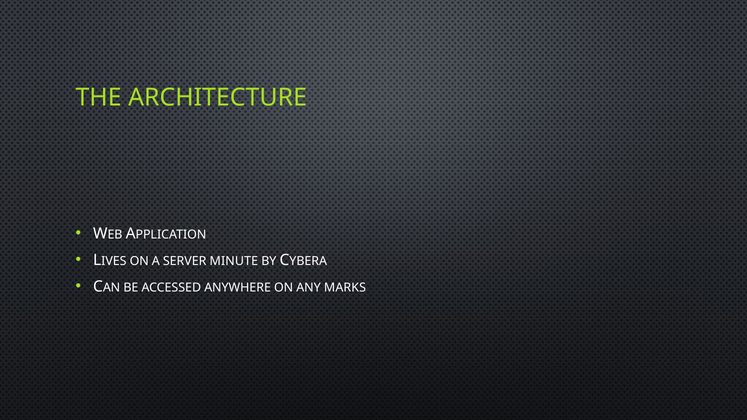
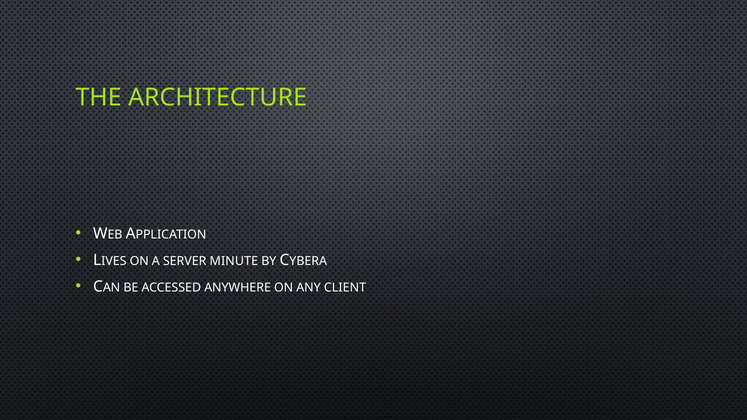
MARKS: MARKS -> CLIENT
